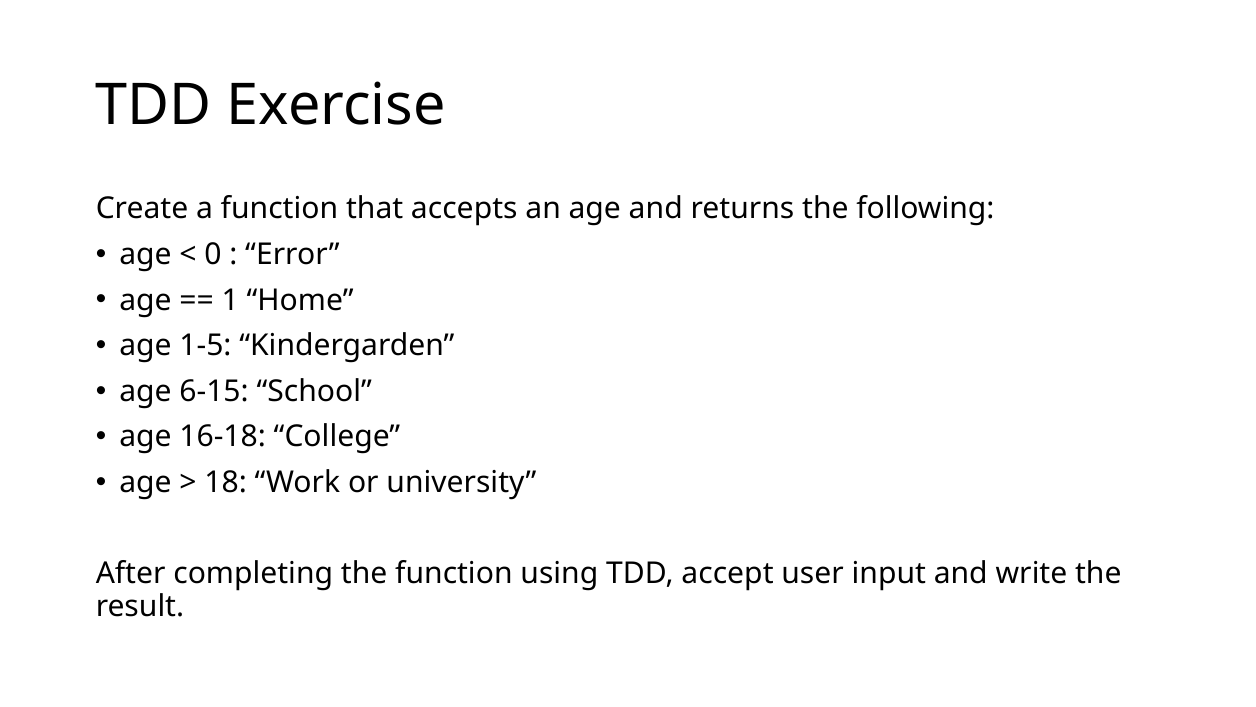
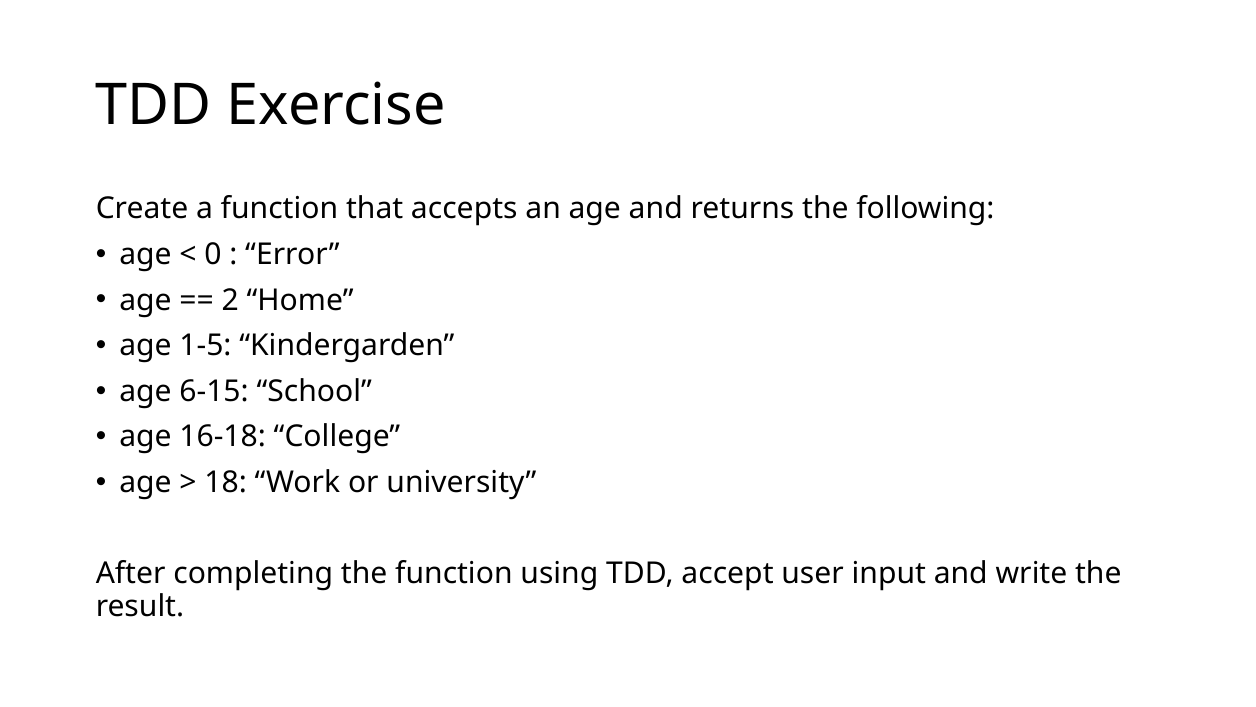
1: 1 -> 2
